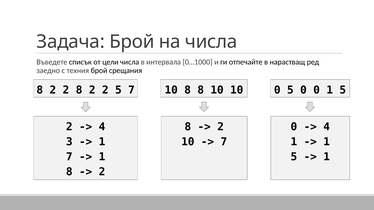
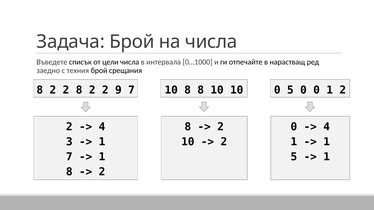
2 5: 5 -> 9
0 1 5: 5 -> 2
7 at (224, 142): 7 -> 2
